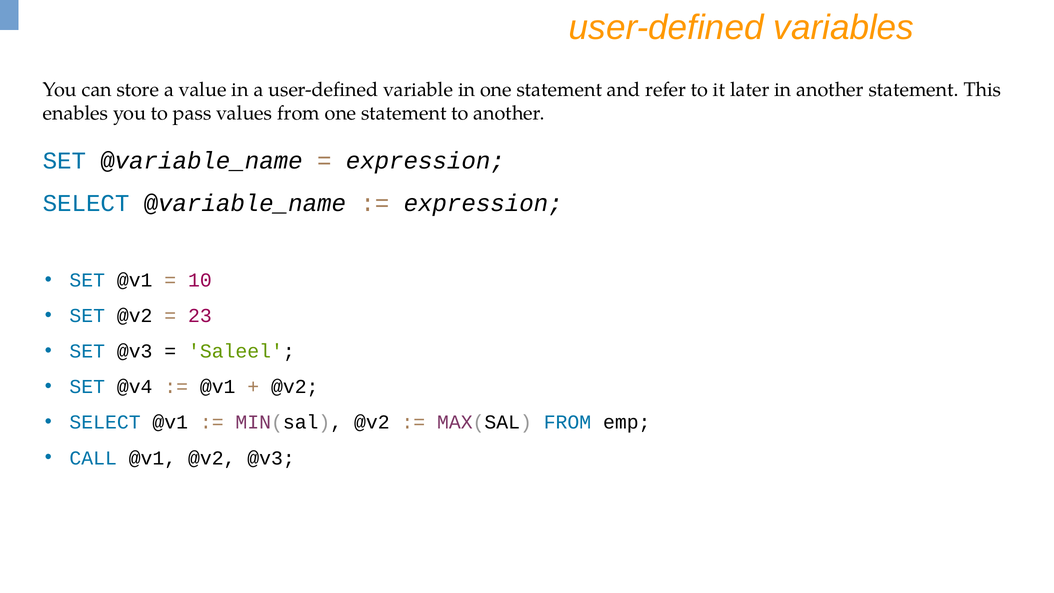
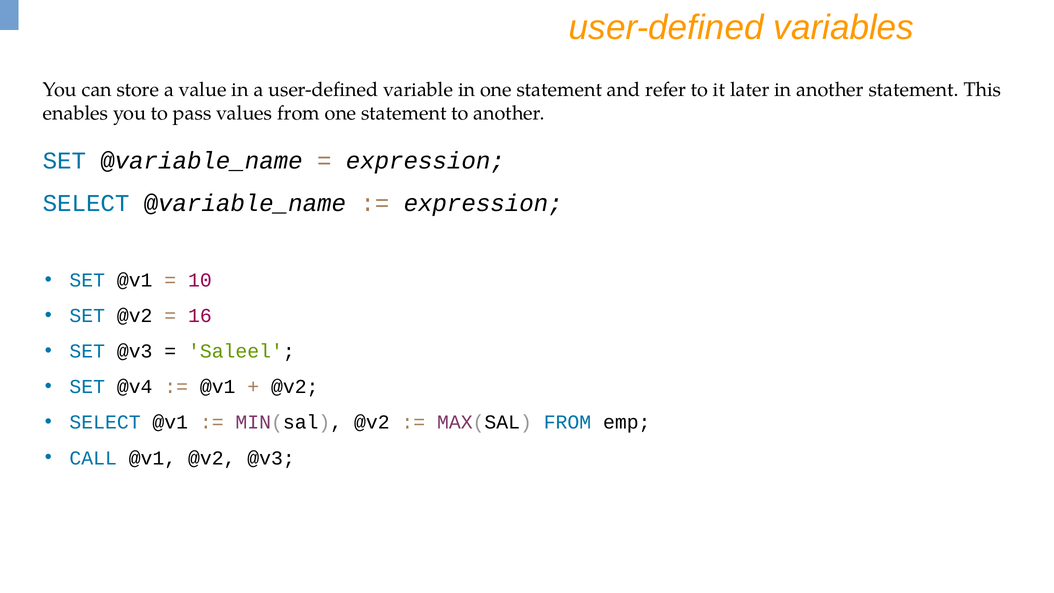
23: 23 -> 16
